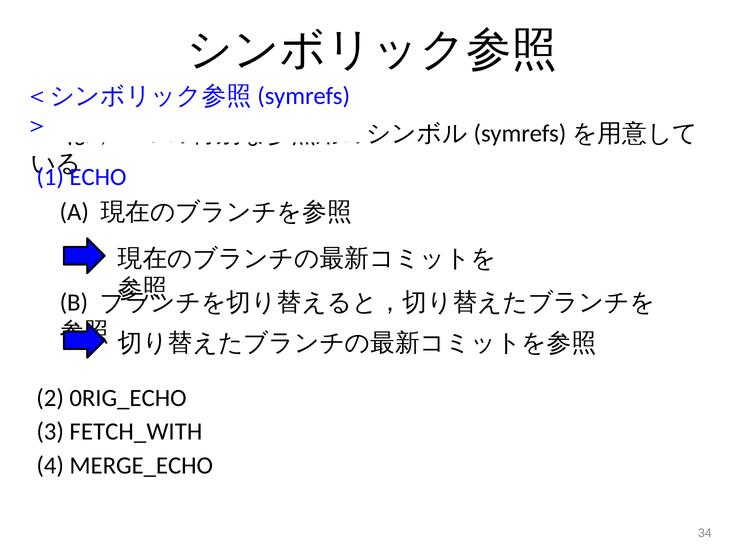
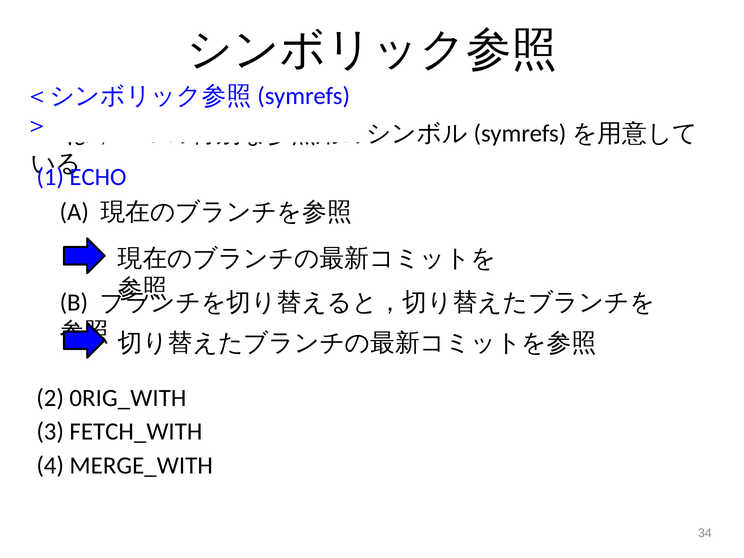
0RIG_ECHO: 0RIG_ECHO -> 0RIG_WITH
MERGE_ECHO: MERGE_ECHO -> MERGE_WITH
